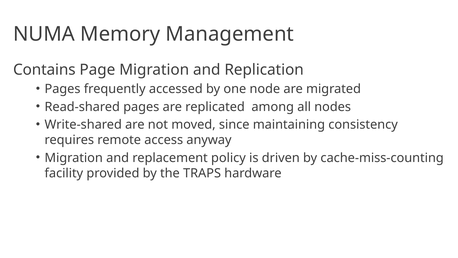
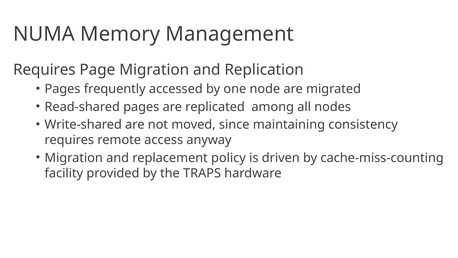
Contains at (44, 70): Contains -> Requires
